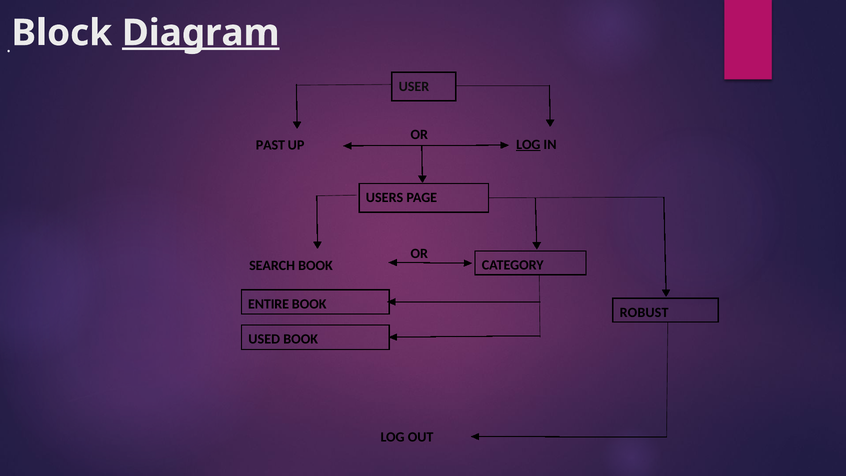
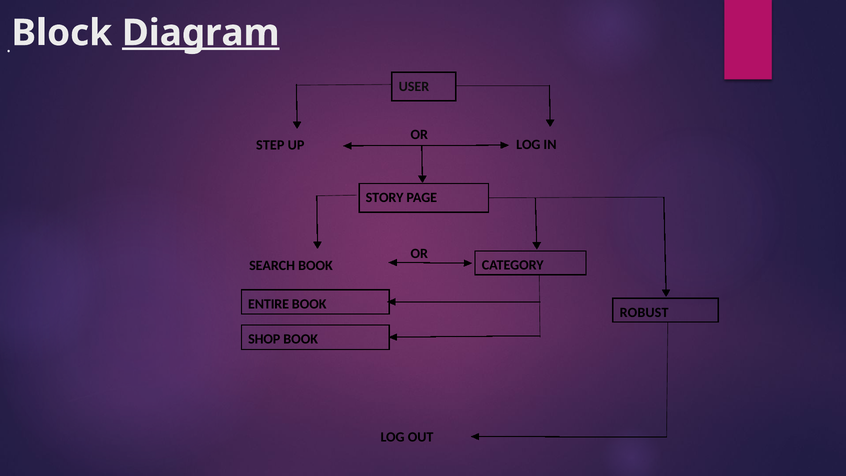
PAST: PAST -> STEP
LOG at (528, 144) underline: present -> none
USERS: USERS -> STORY
USED: USED -> SHOP
